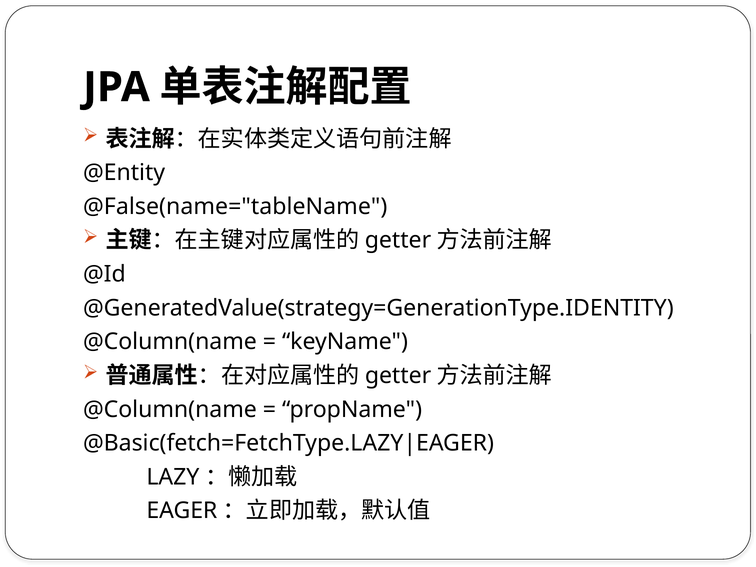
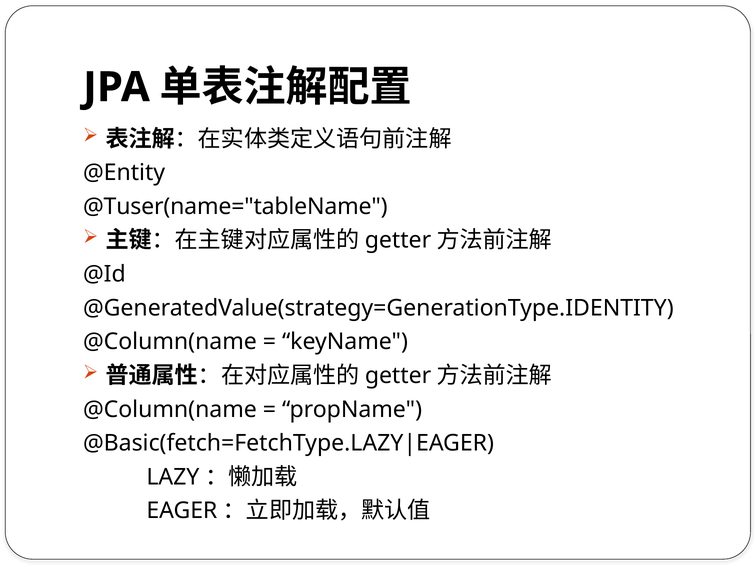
@False(name="tableName: @False(name="tableName -> @Tuser(name="tableName
